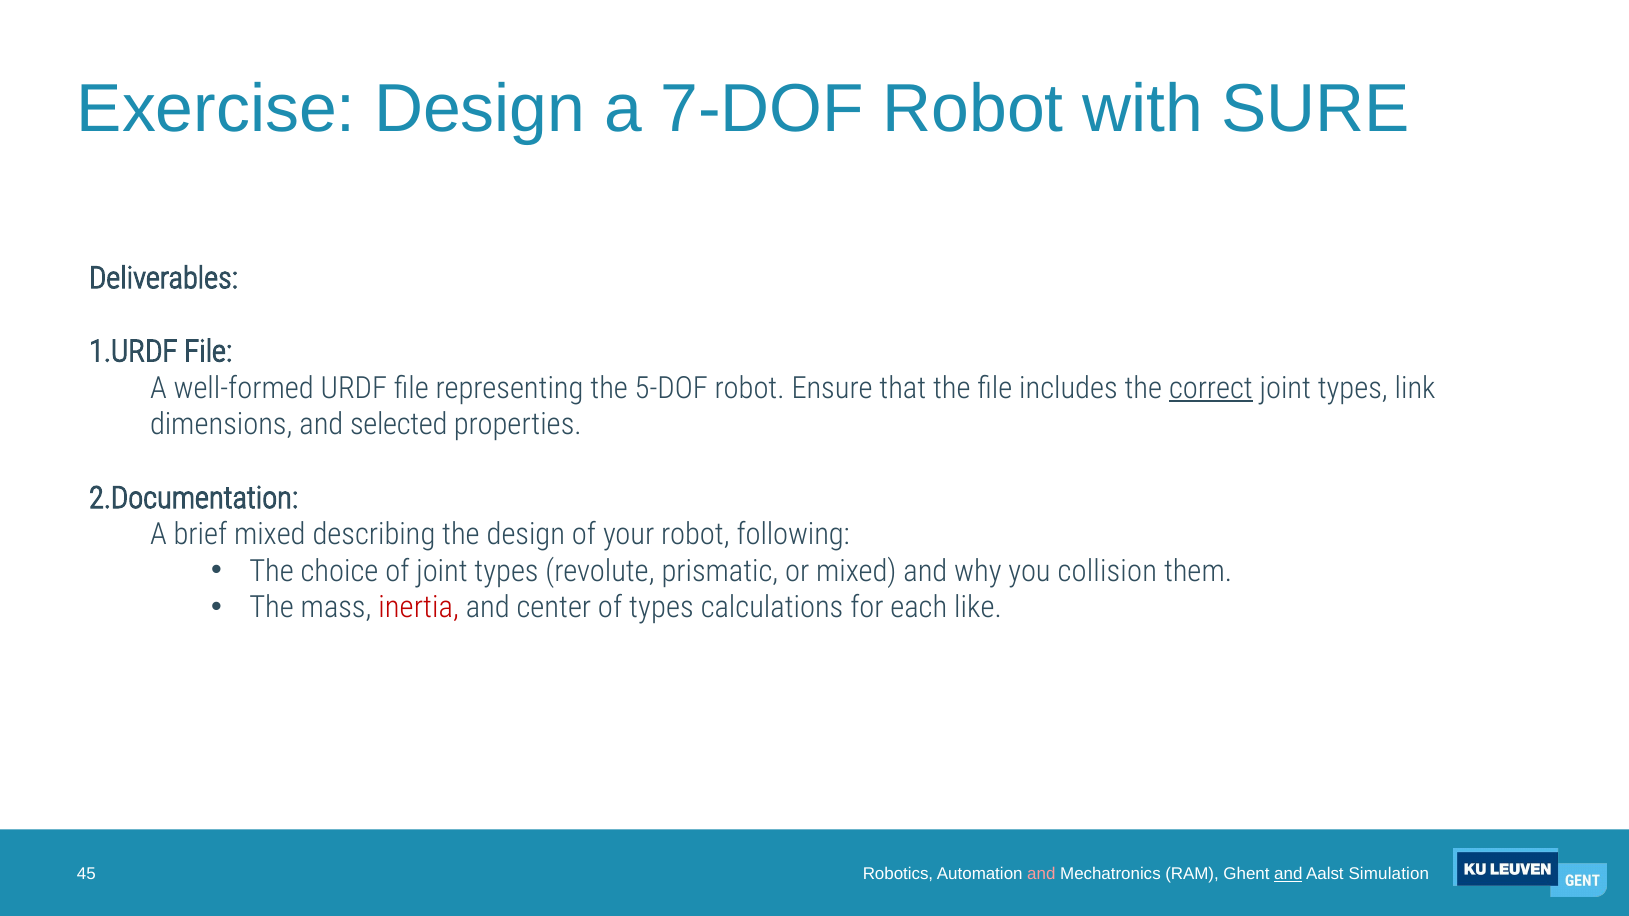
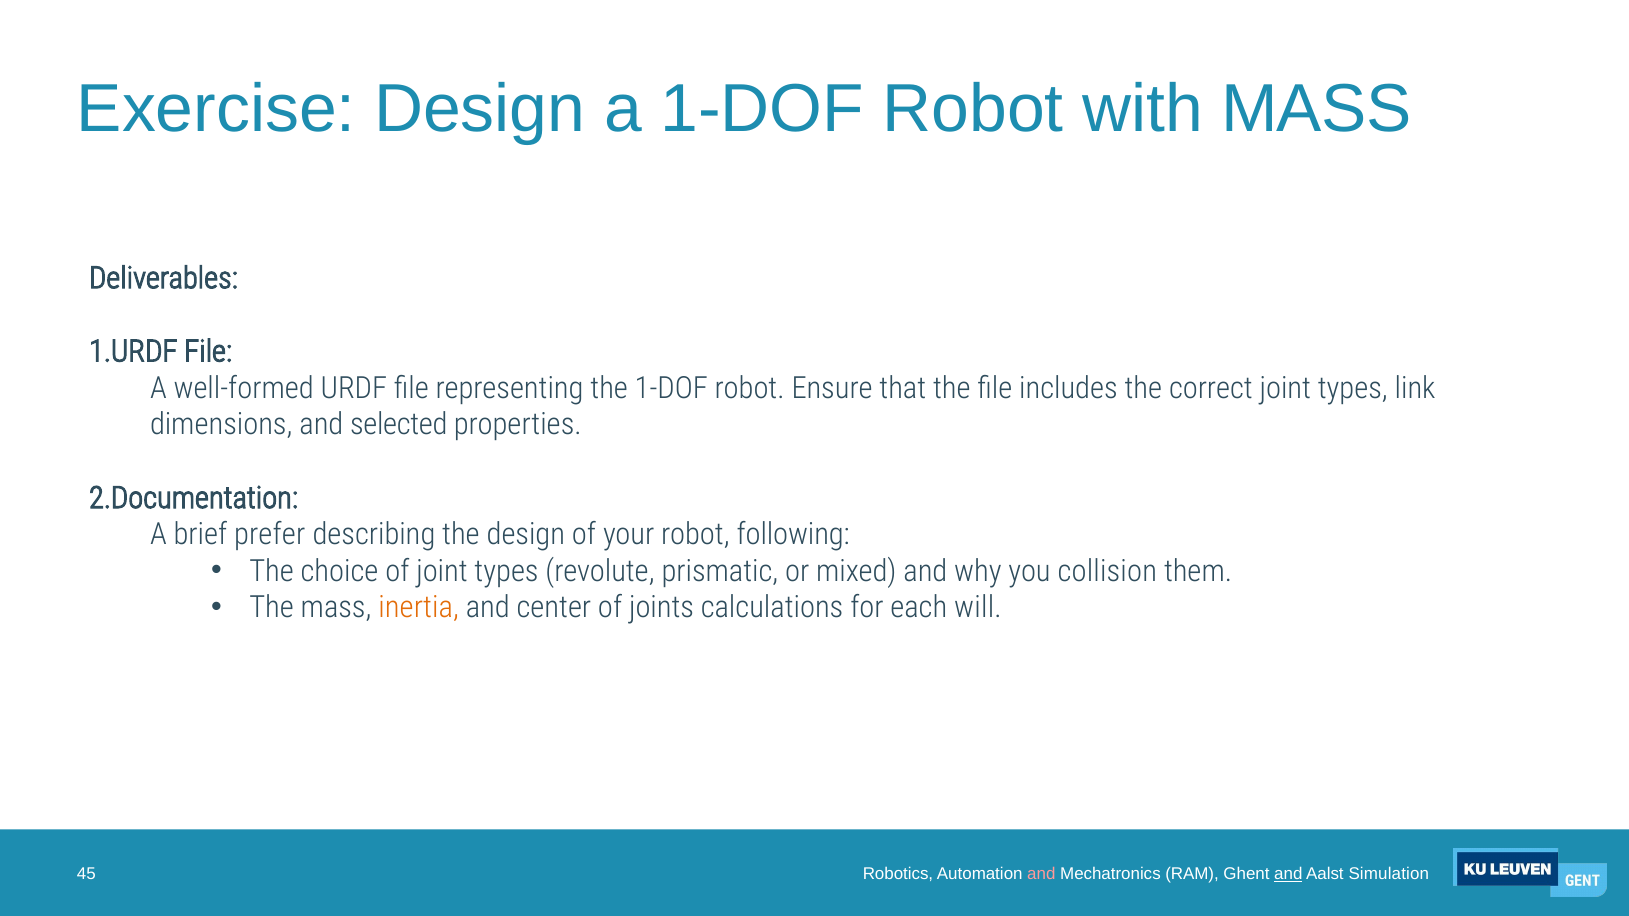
a 7-DOF: 7-DOF -> 1-DOF
with SURE: SURE -> MASS
the 5-DOF: 5-DOF -> 1-DOF
correct underline: present -> none
brief mixed: mixed -> prefer
inertia colour: red -> orange
of types: types -> joints
like: like -> will
